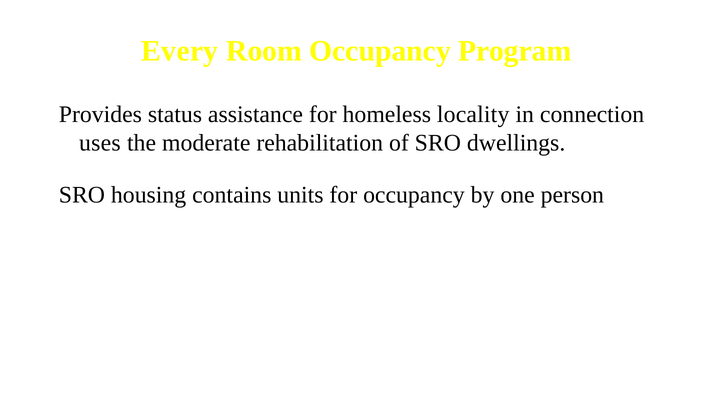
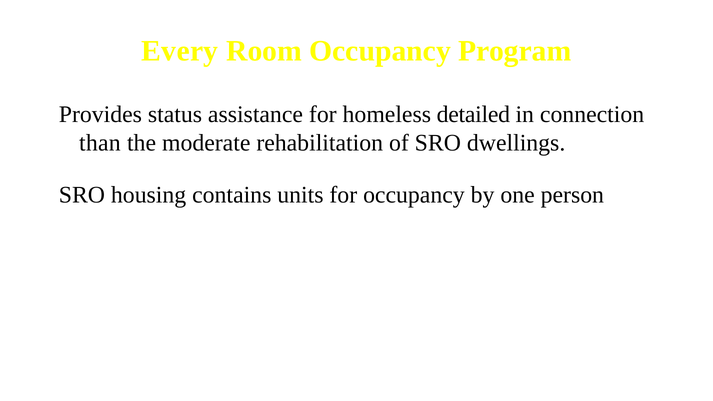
locality: locality -> detailed
uses: uses -> than
